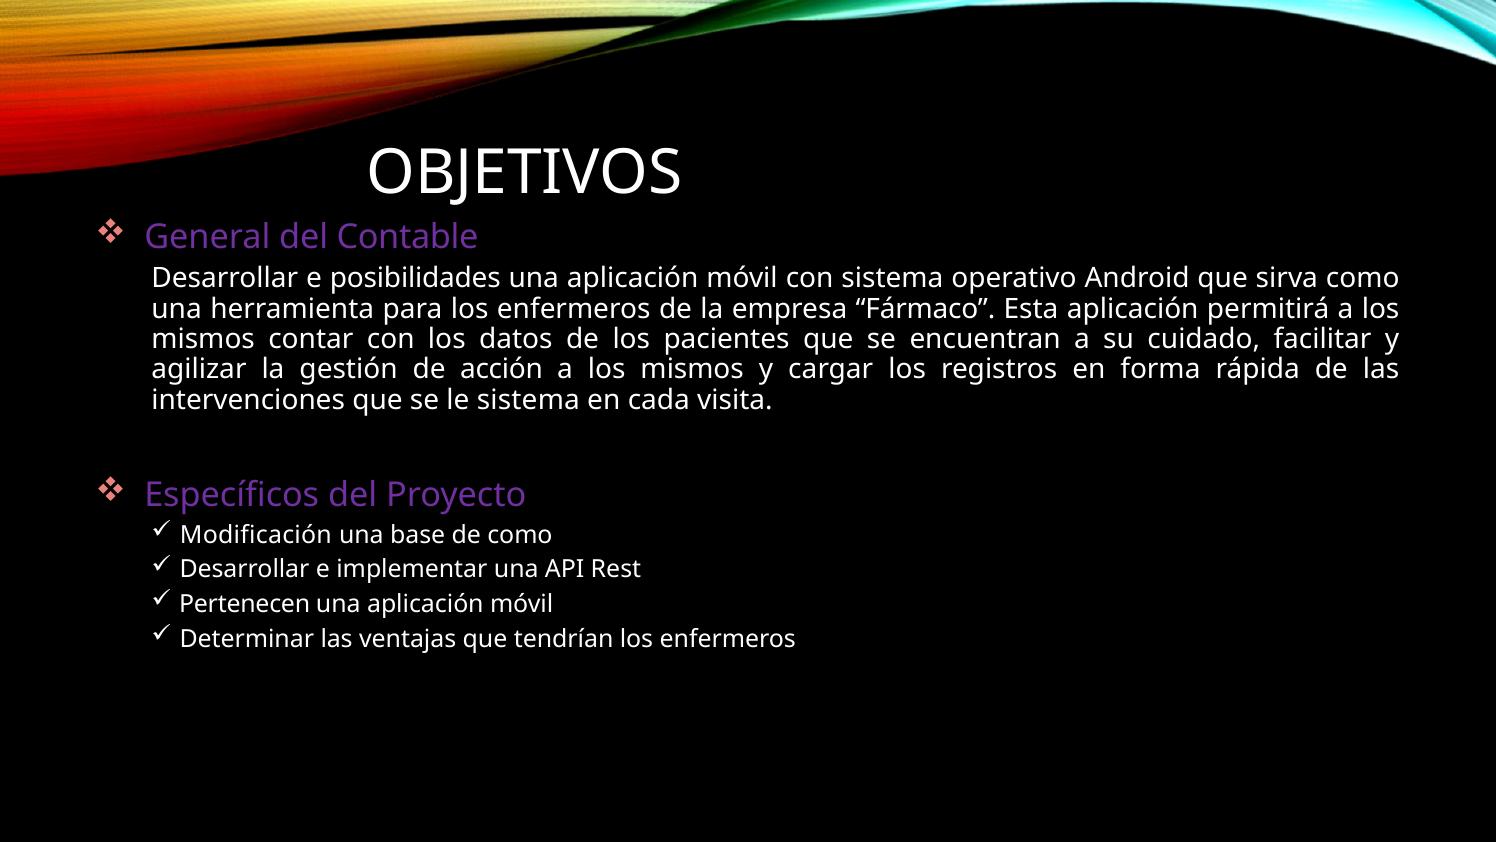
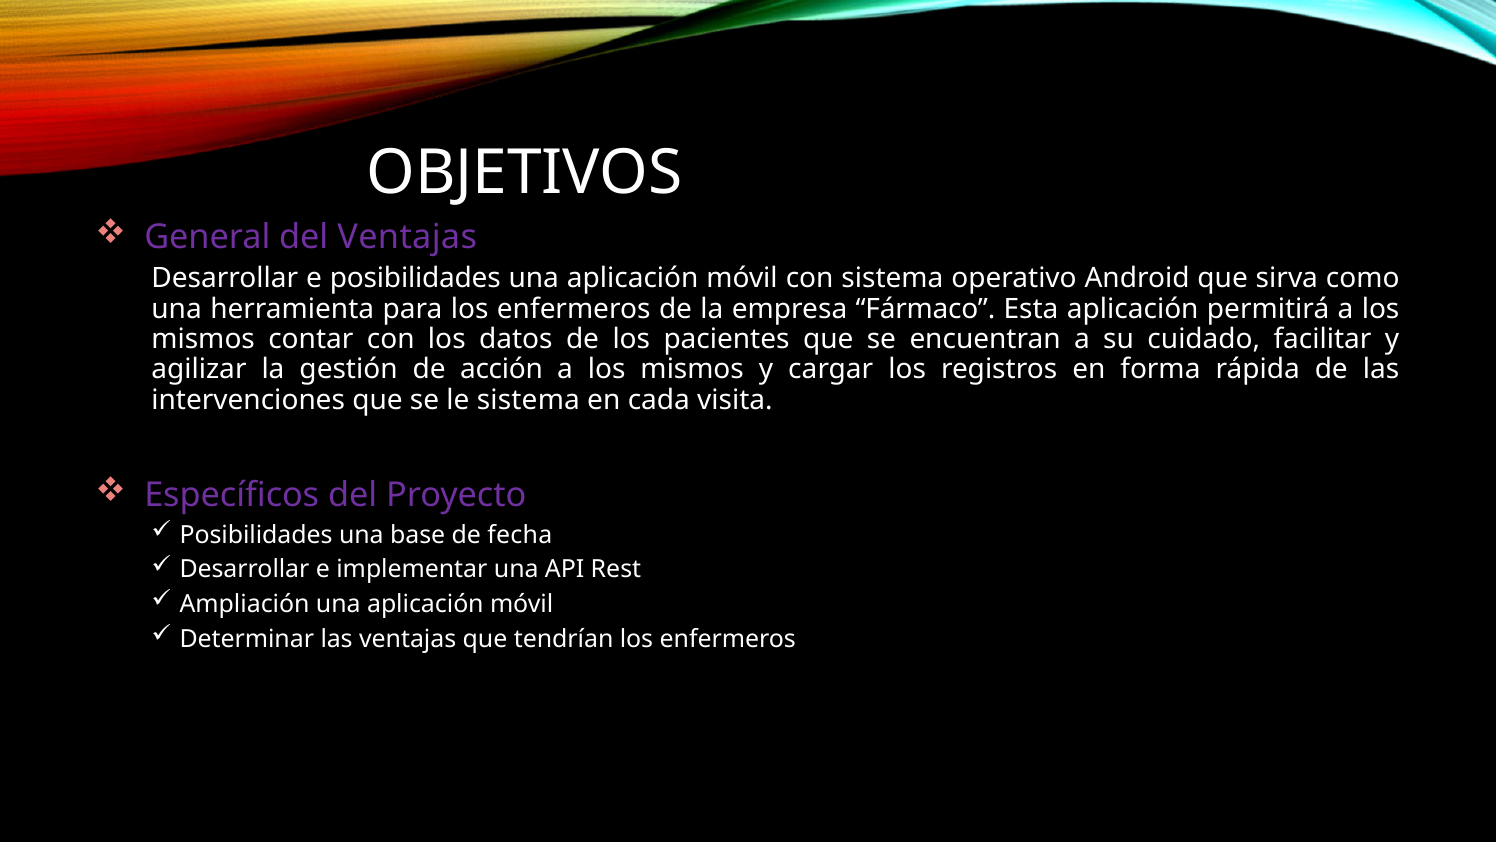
del Contable: Contable -> Ventajas
Modificación at (256, 535): Modificación -> Posibilidades
de como: como -> fecha
Pertenecen: Pertenecen -> Ampliación
